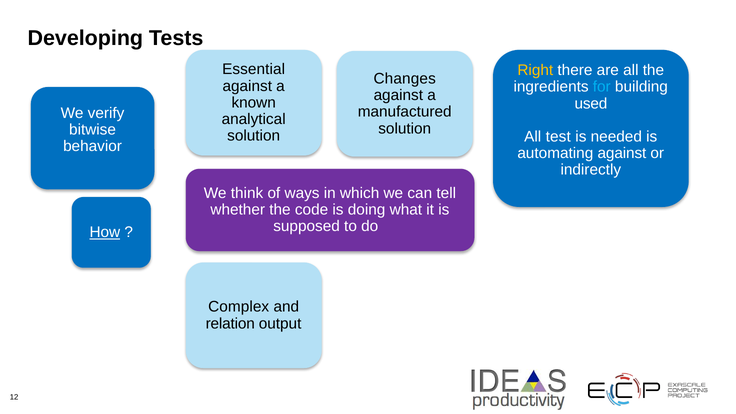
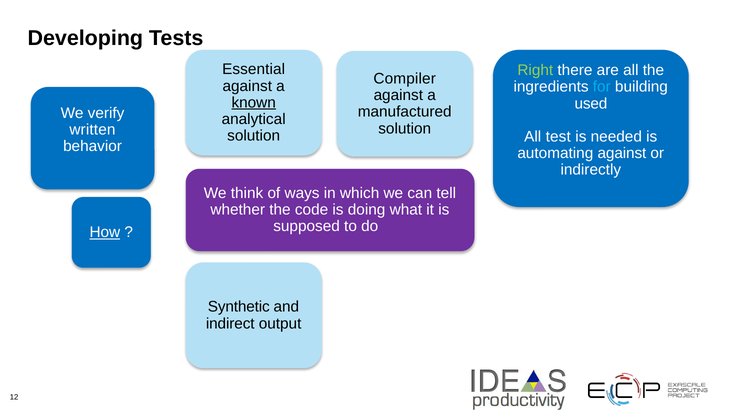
Right colour: yellow -> light green
Changes: Changes -> Compiler
known underline: none -> present
bitwise: bitwise -> written
Complex: Complex -> Synthetic
relation: relation -> indirect
